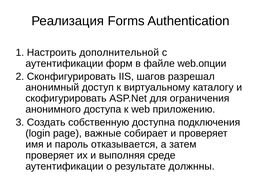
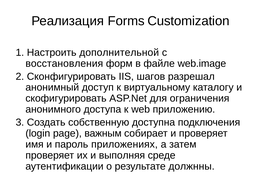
Authentication: Authentication -> Customization
аутентификации at (64, 63): аутентификации -> восстановления
web.опции: web.опции -> web.image
важные: важные -> важным
отказывается: отказывается -> приложениях
